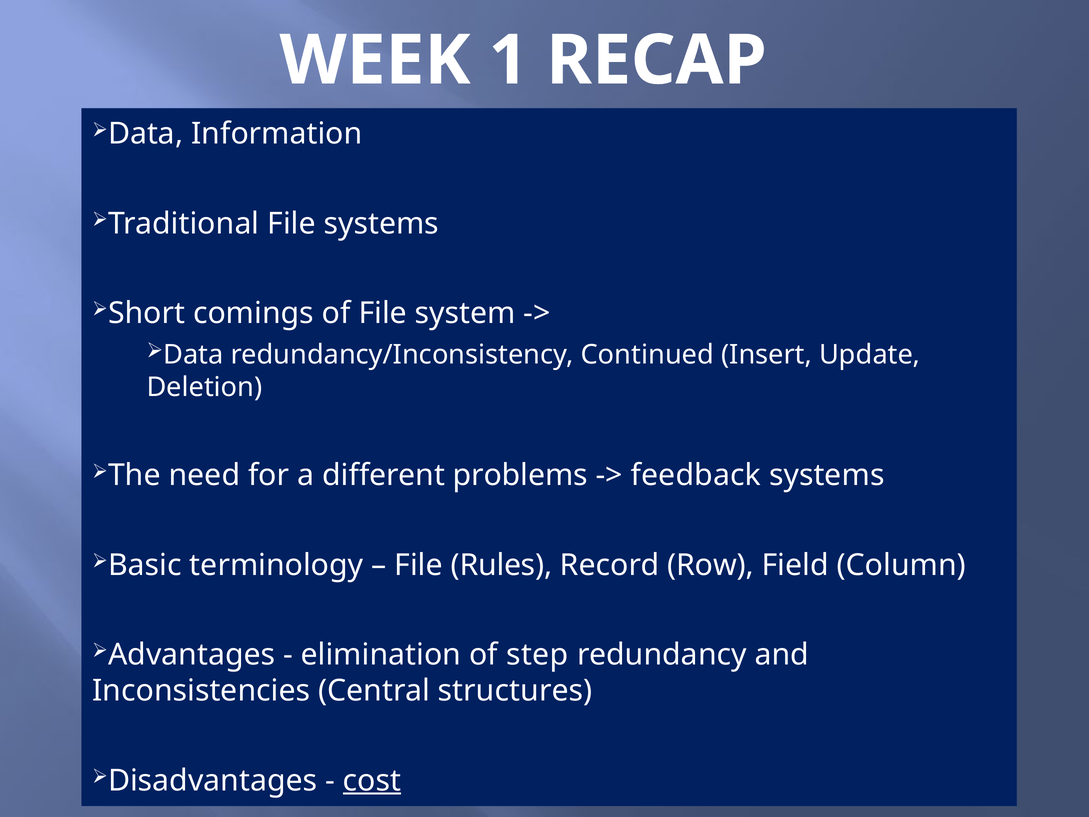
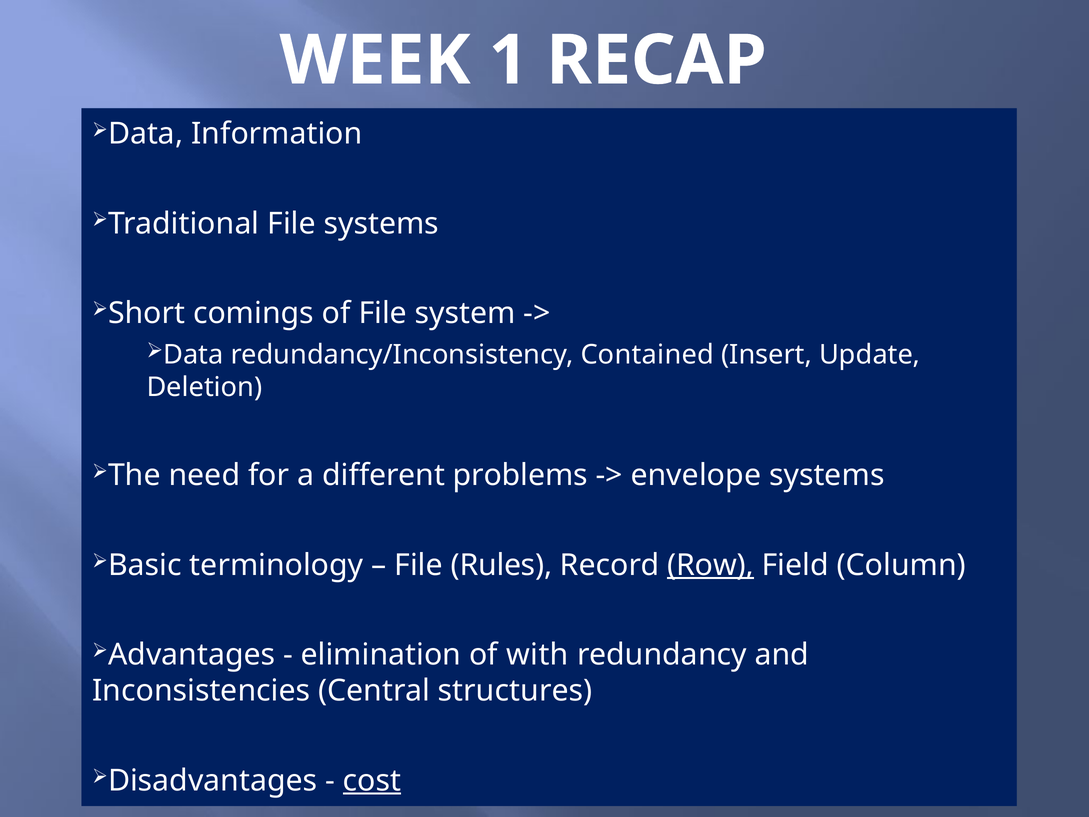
Continued: Continued -> Contained
feedback: feedback -> envelope
Row underline: none -> present
step: step -> with
